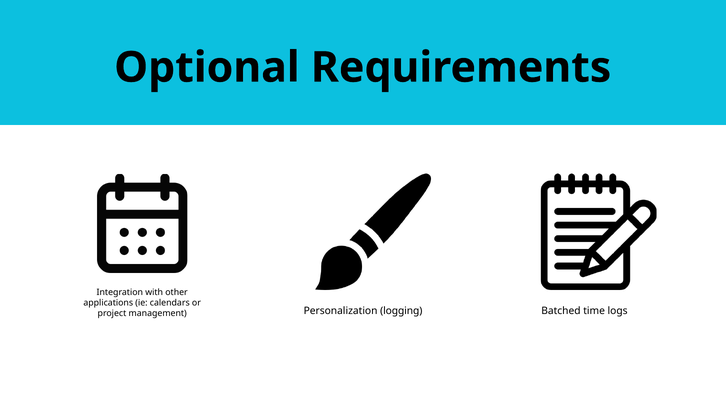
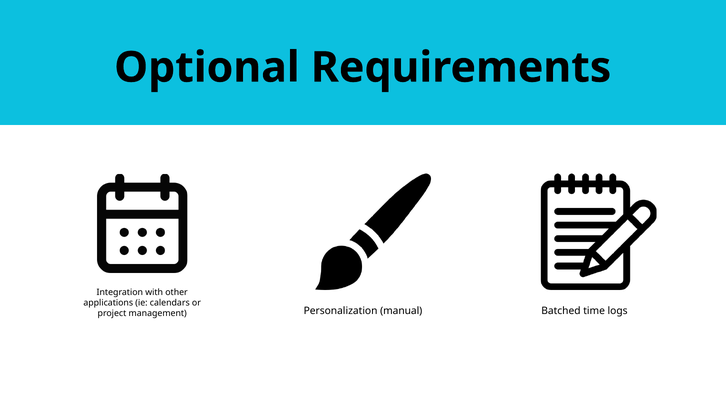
logging: logging -> manual
